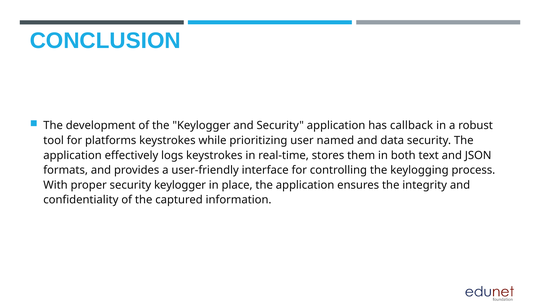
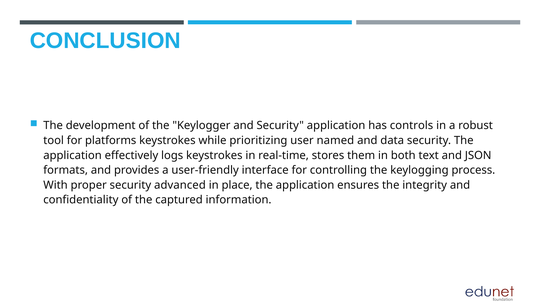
callback: callback -> controls
security keylogger: keylogger -> advanced
